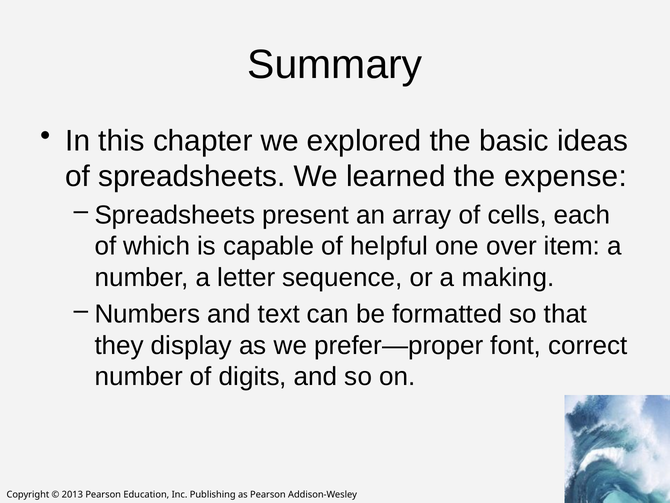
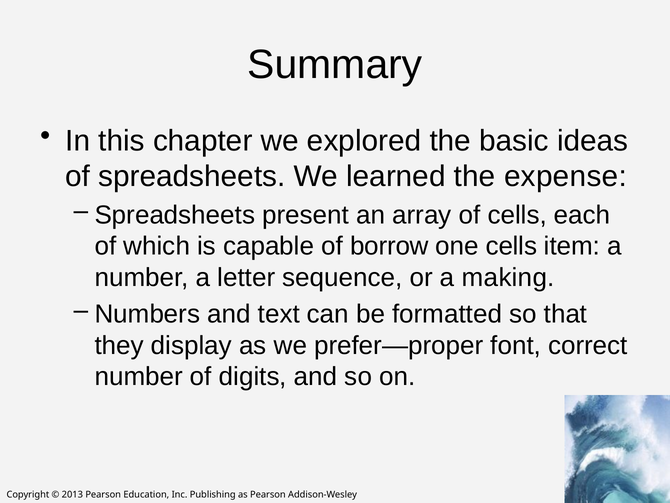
helpful: helpful -> borrow
one over: over -> cells
